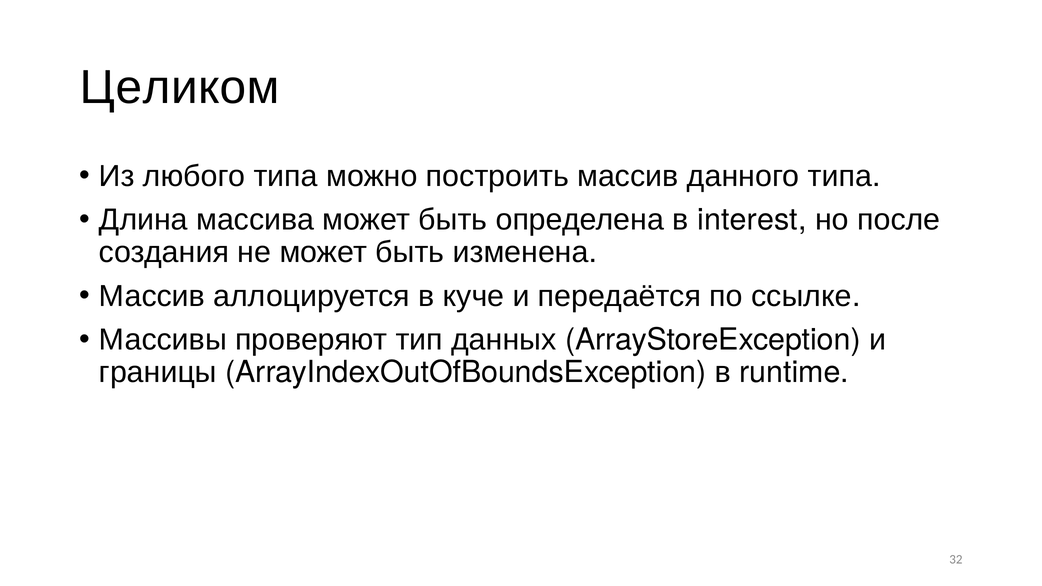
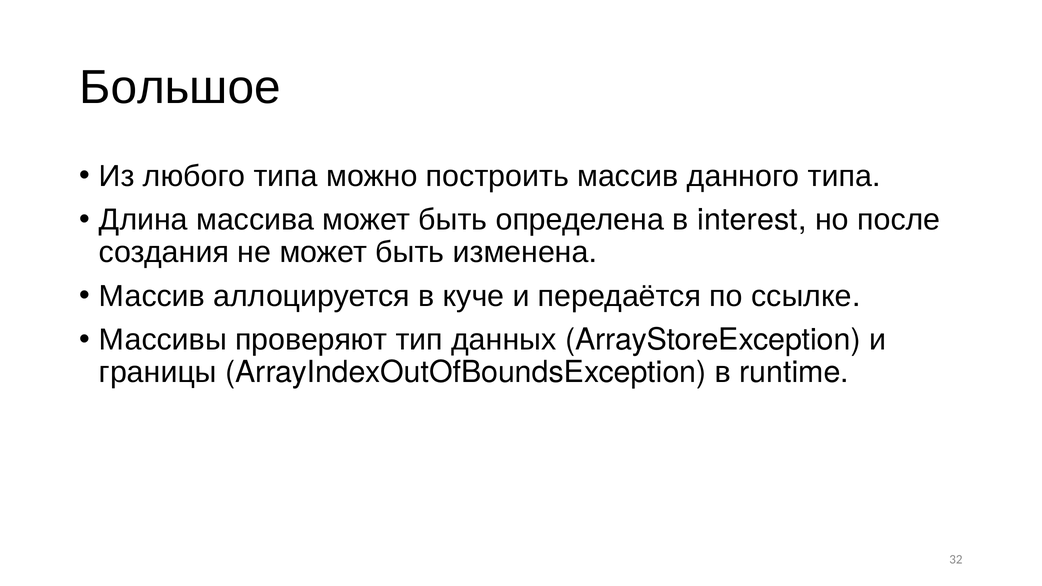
Целиком: Целиком -> Большое
